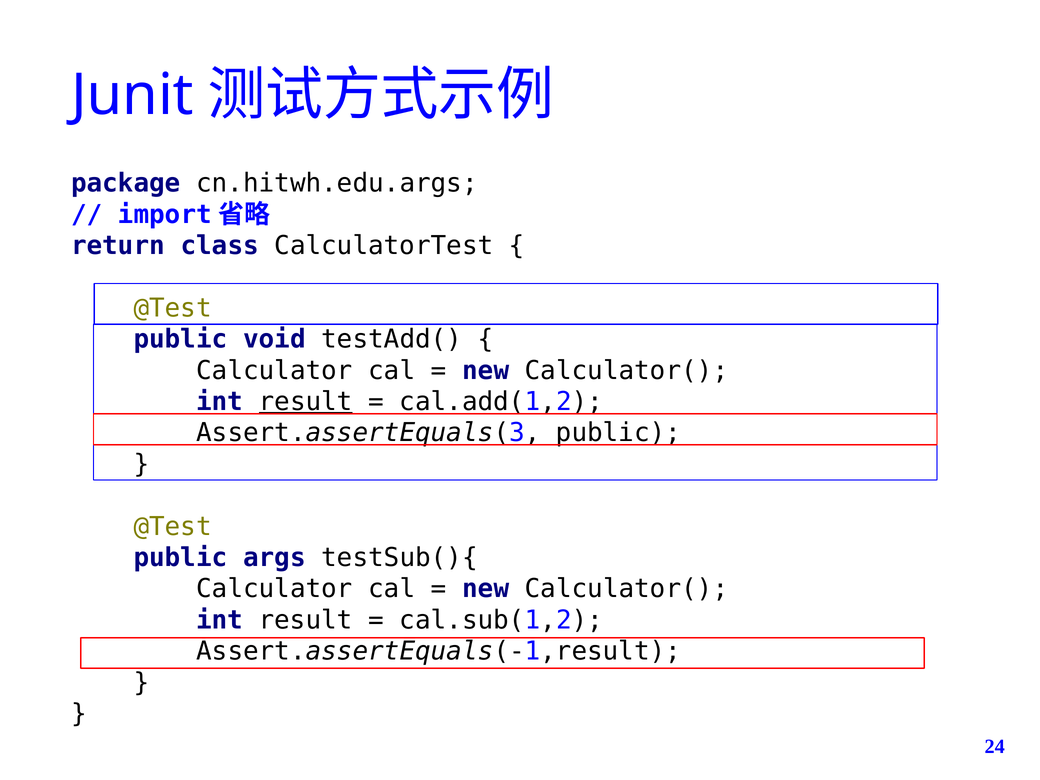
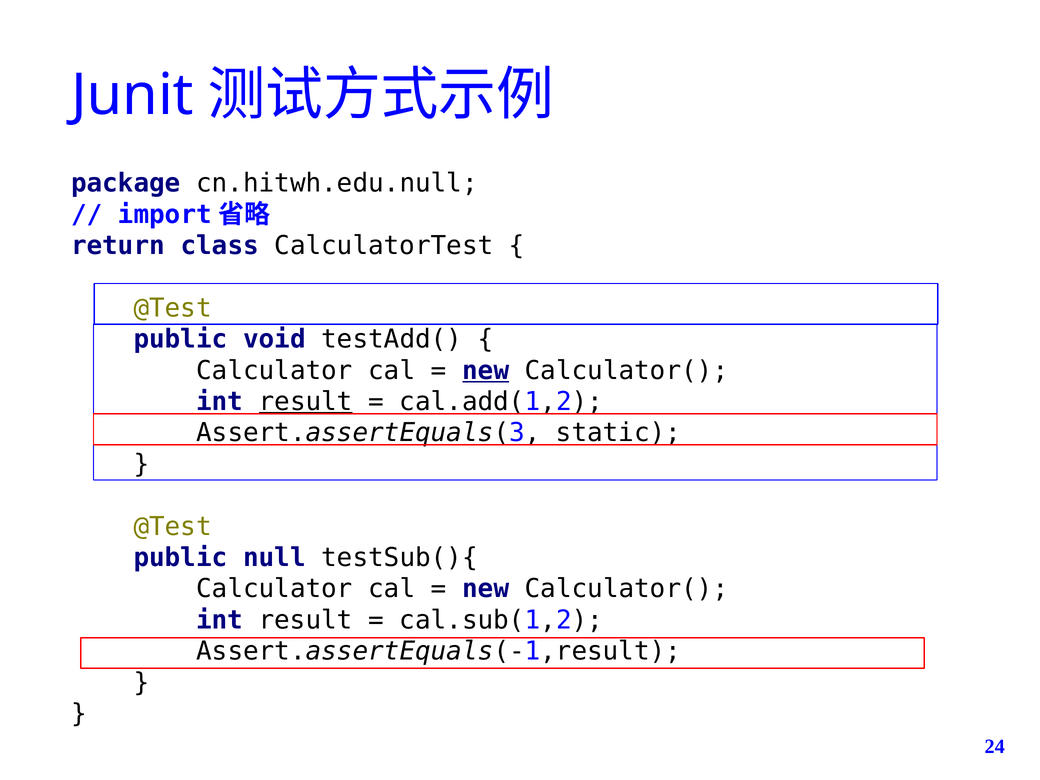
cn.hitwh.edu.args: cn.hitwh.edu.args -> cn.hitwh.edu.null
new at (486, 370) underline: none -> present
Assert.assertEquals(3 public: public -> static
args: args -> null
